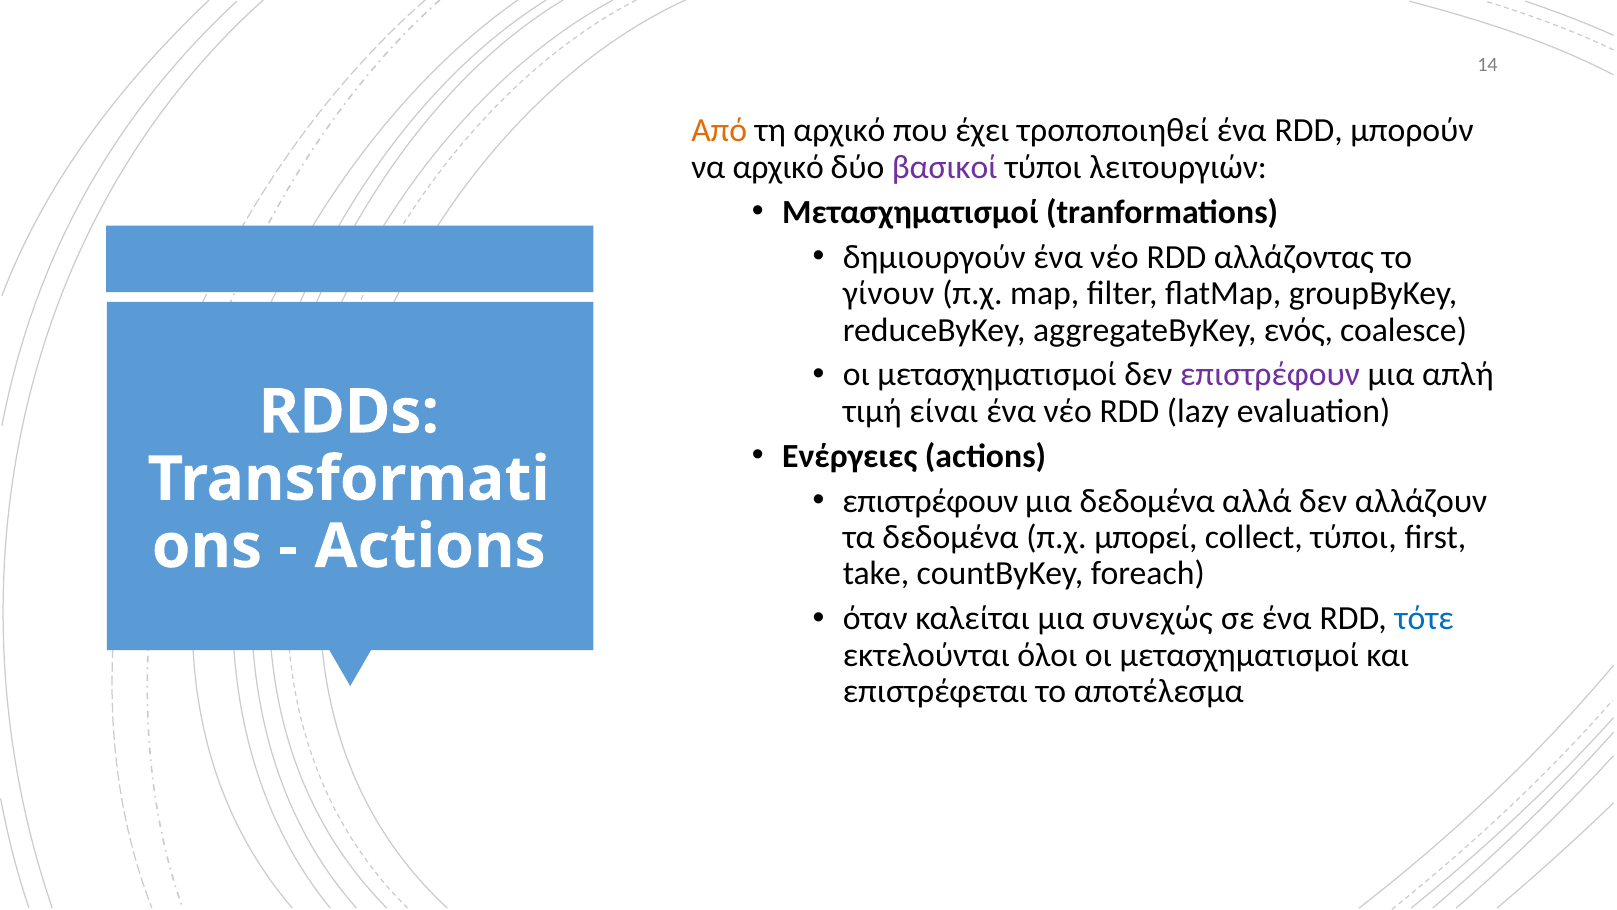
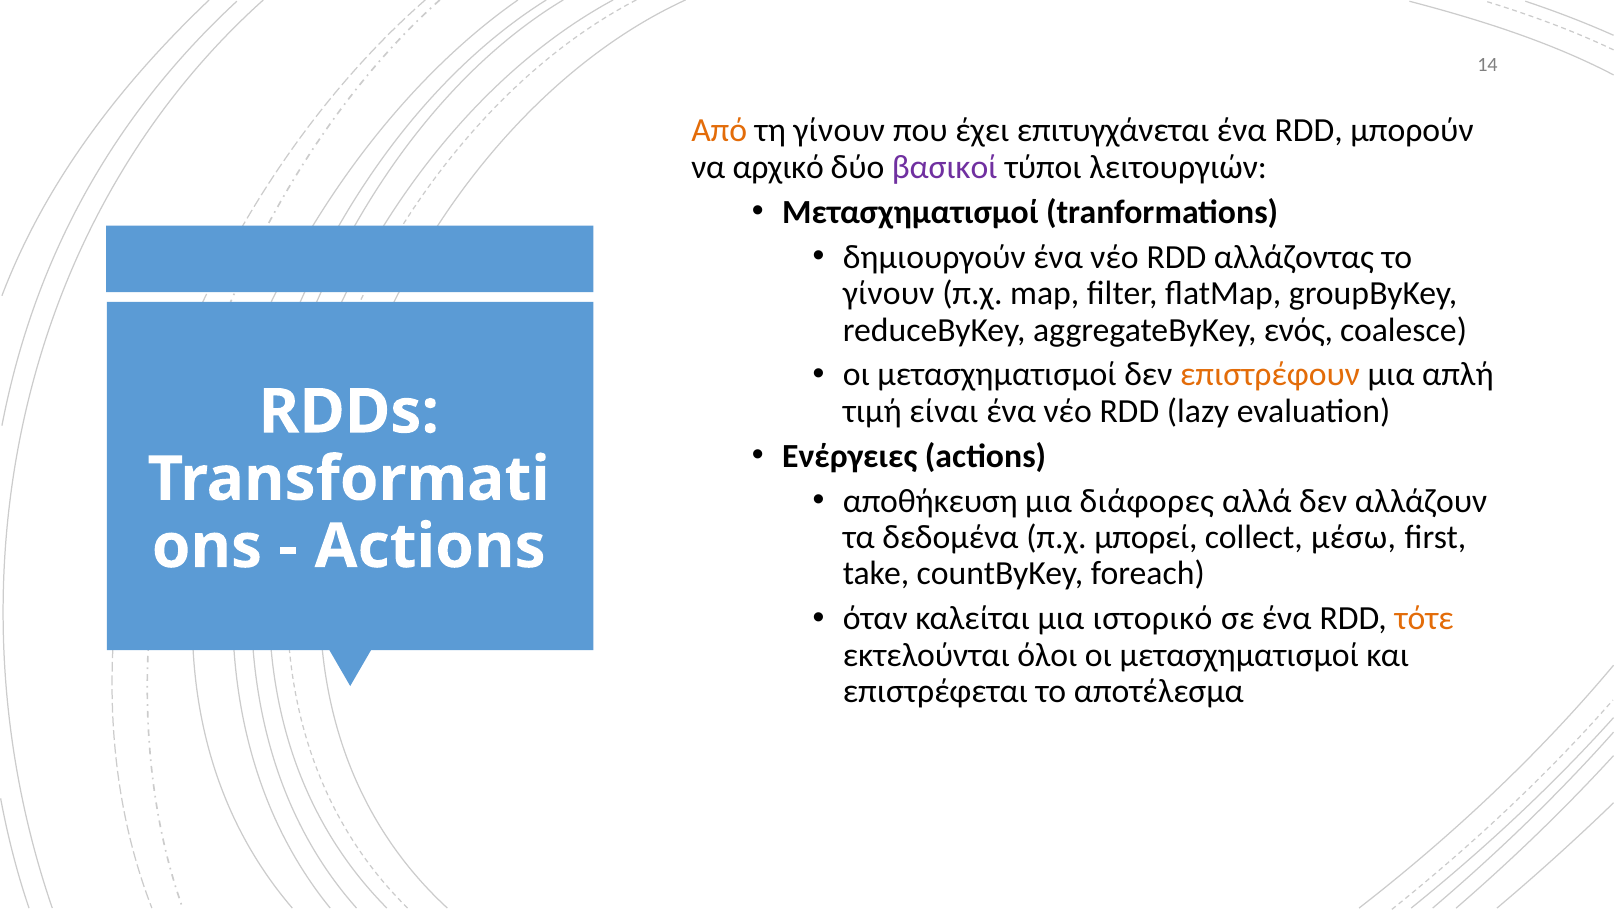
τη αρχικό: αρχικό -> γίνουν
τροποποιηθεί: τροποποιηθεί -> επιτυγχάνεται
επιστρέφουν at (1270, 375) colour: purple -> orange
επιστρέφουν at (930, 501): επιστρέφουν -> αποθήκευση
μια δεδομένα: δεδομένα -> διάφορες
collect τύποι: τύποι -> μέσω
συνεχώς: συνεχώς -> ιστορικό
τότε colour: blue -> orange
